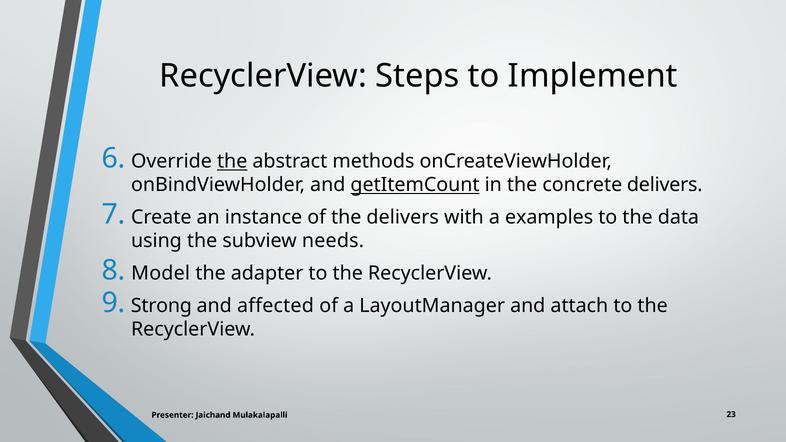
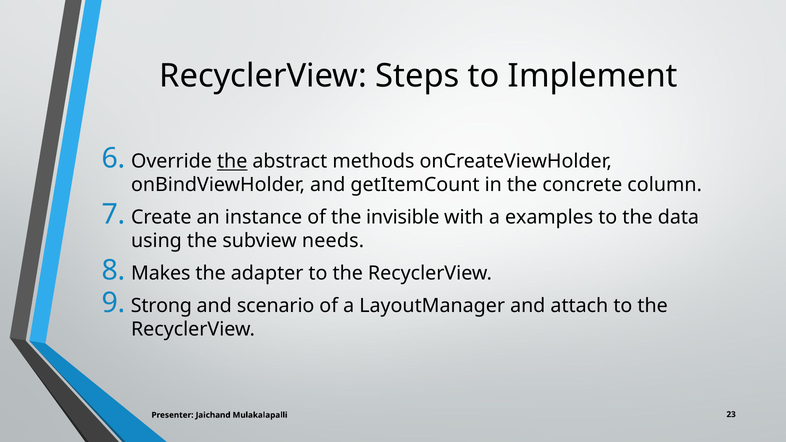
getItemCount underline: present -> none
concrete delivers: delivers -> column
the delivers: delivers -> invisible
Model: Model -> Makes
affected: affected -> scenario
